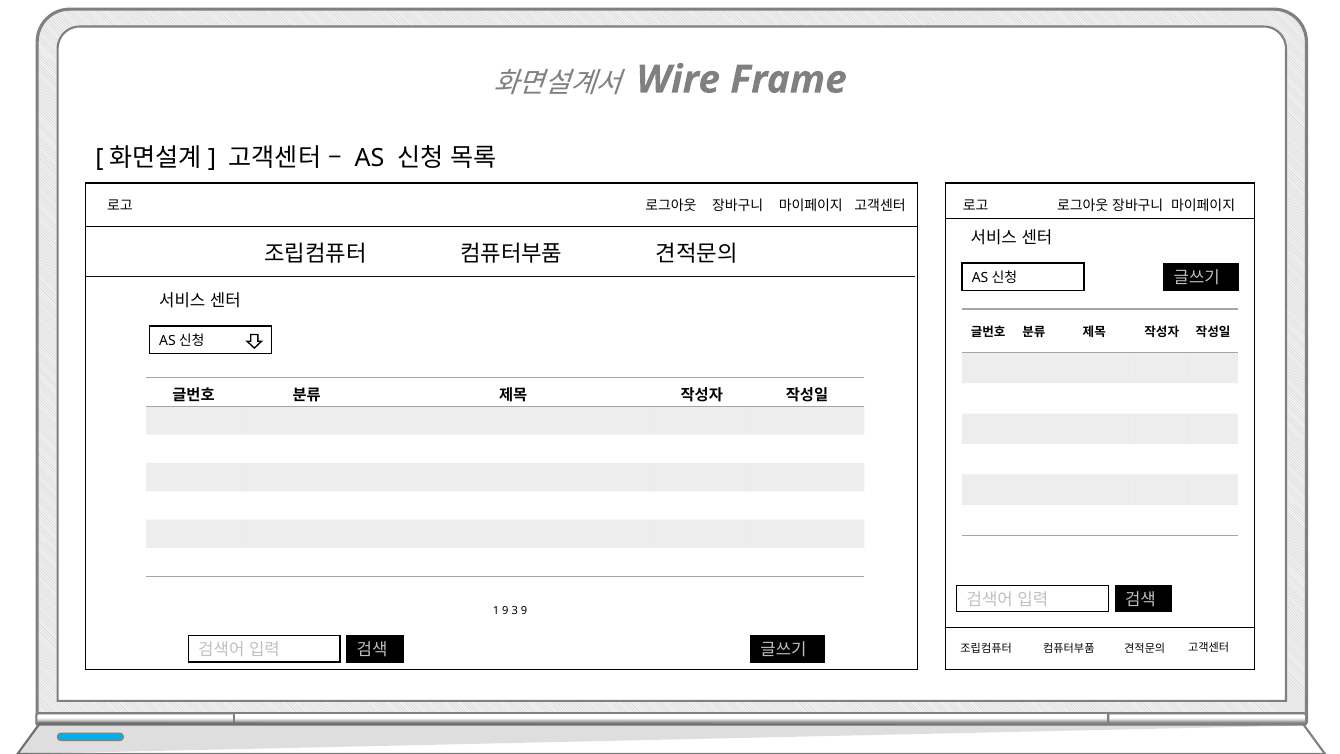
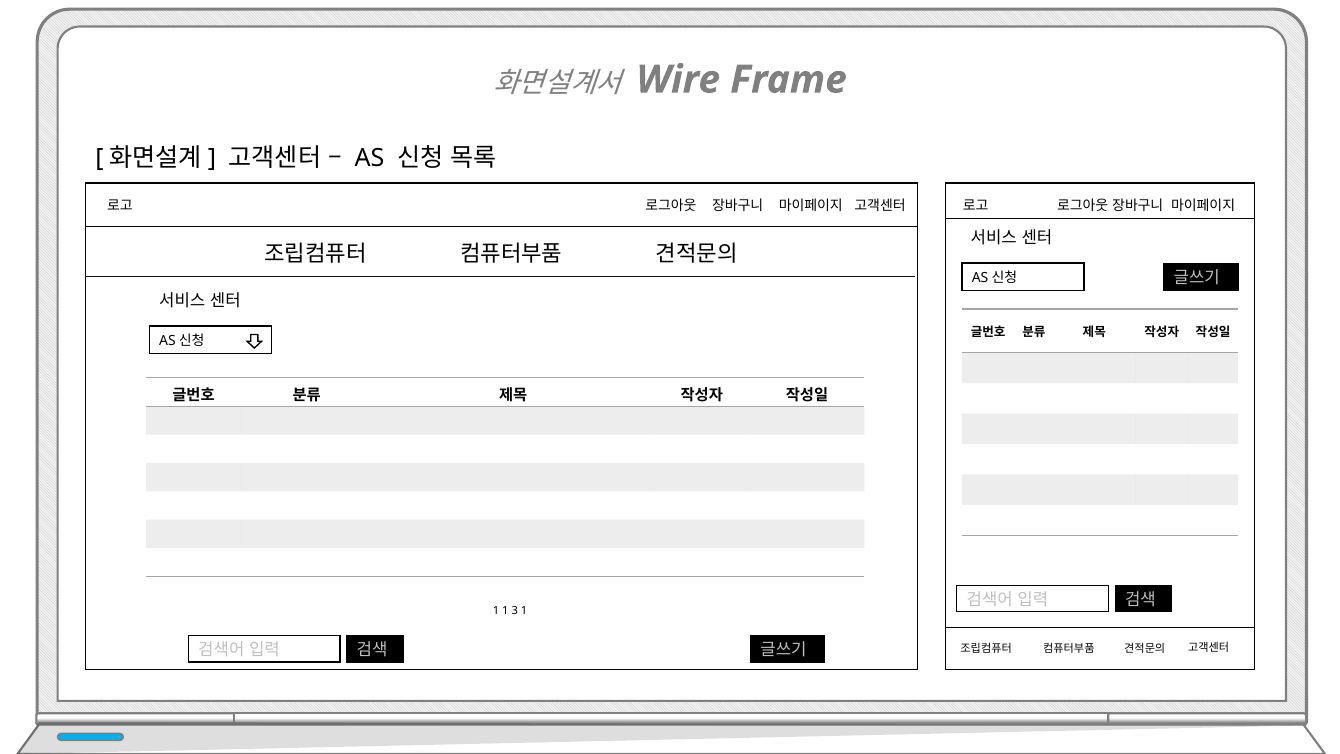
1 9: 9 -> 1
3 9: 9 -> 1
